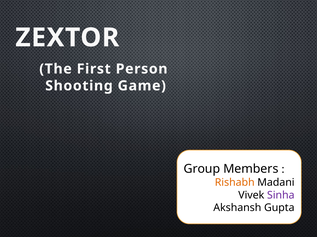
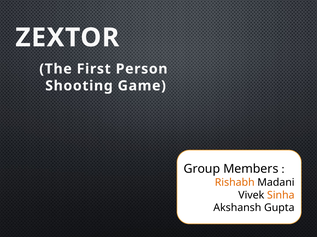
Sinha colour: purple -> orange
